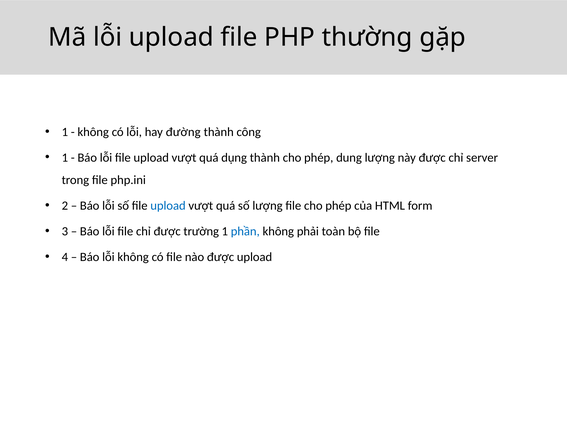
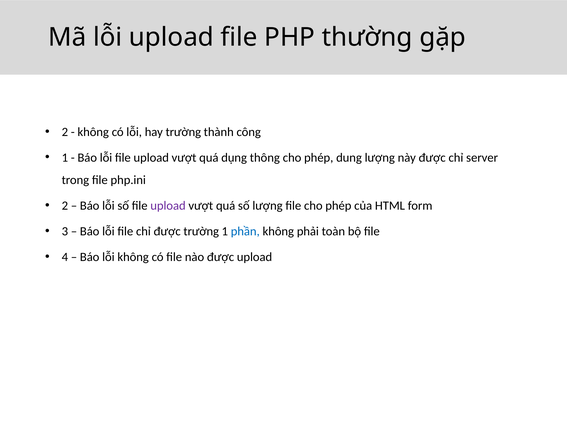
1 at (65, 132): 1 -> 2
hay đường: đường -> trường
dụng thành: thành -> thông
upload at (168, 206) colour: blue -> purple
